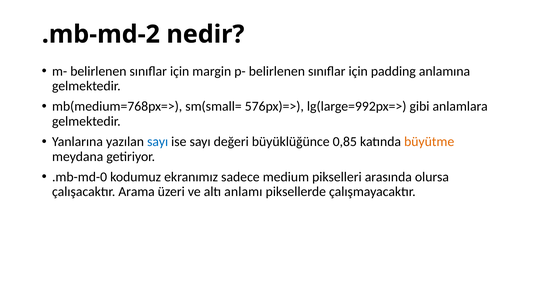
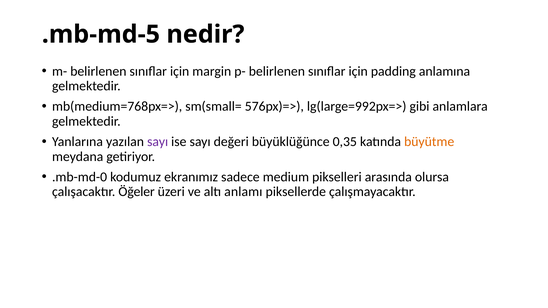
.mb-md-2: .mb-md-2 -> .mb-md-5
sayı at (158, 142) colour: blue -> purple
0,85: 0,85 -> 0,35
Arama: Arama -> Öğeler
